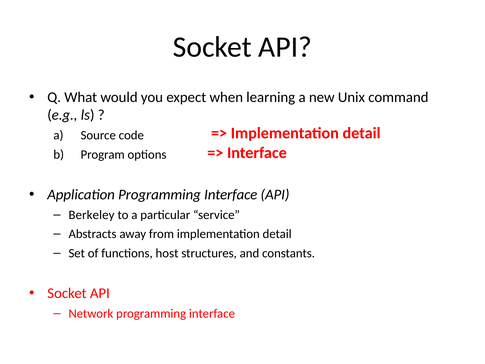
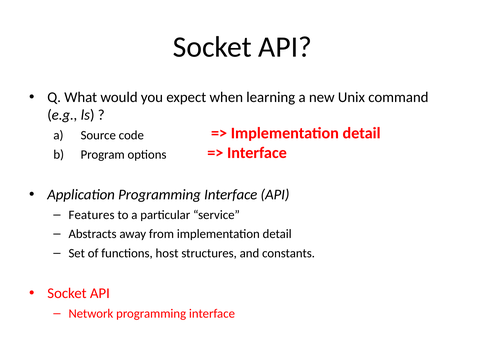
Berkeley: Berkeley -> Features
